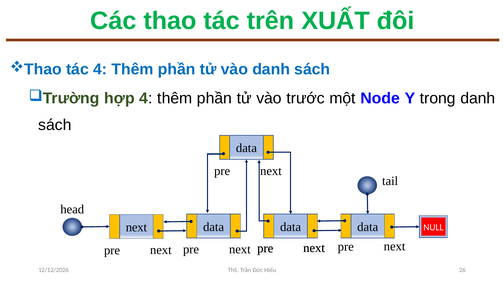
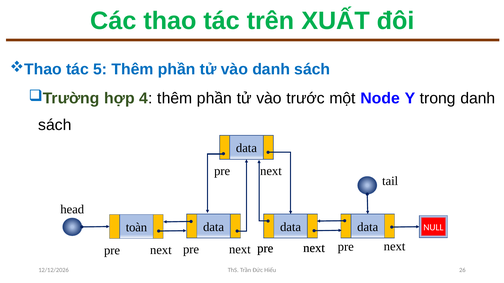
tác 4: 4 -> 5
next at (136, 228): next -> toàn
